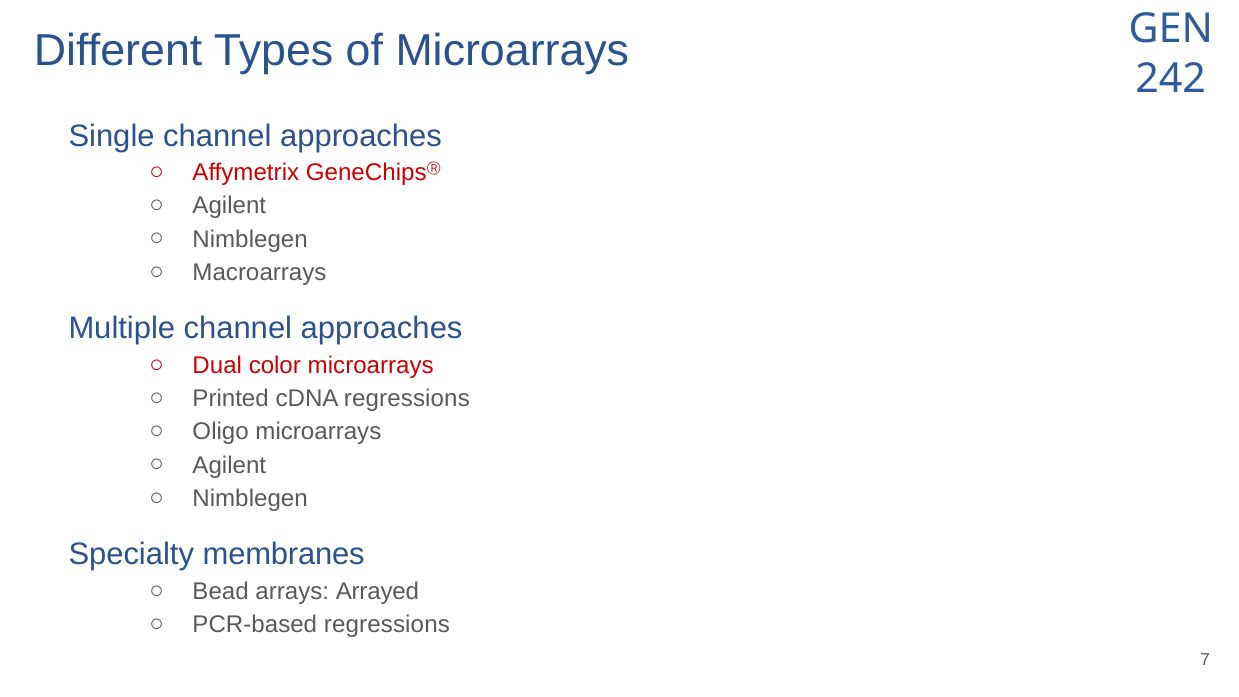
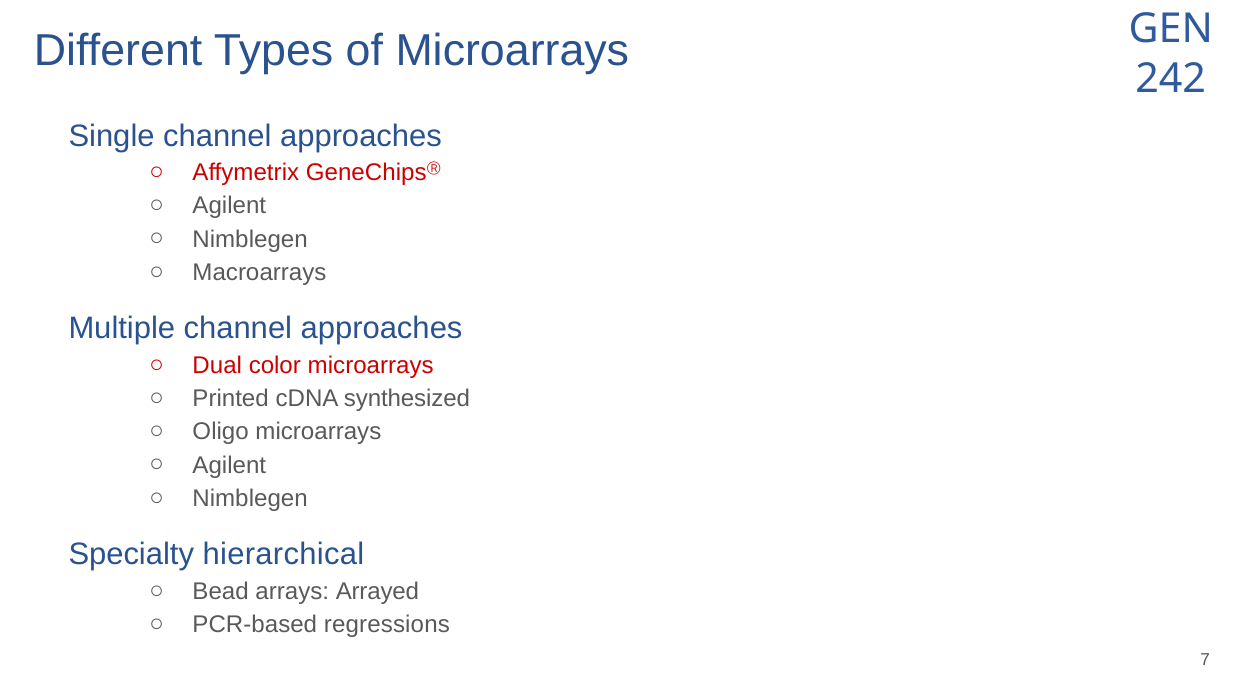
cDNA regressions: regressions -> synthesized
membranes: membranes -> hierarchical
